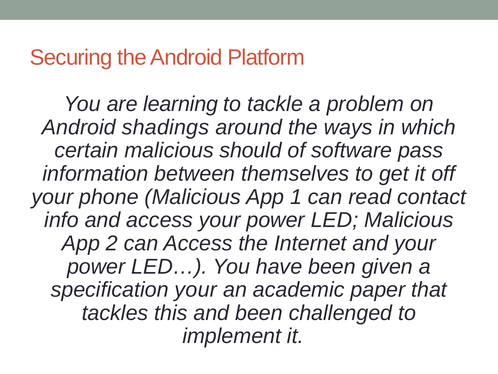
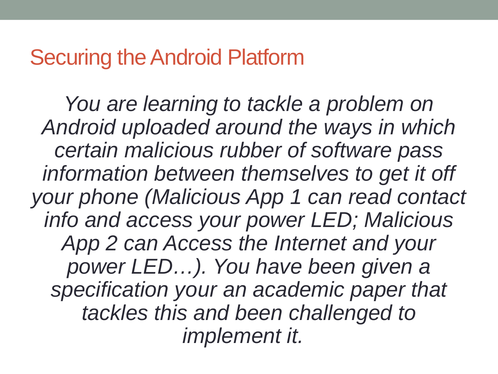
shadings: shadings -> uploaded
should: should -> rubber
